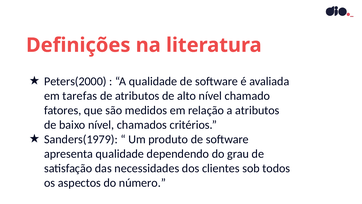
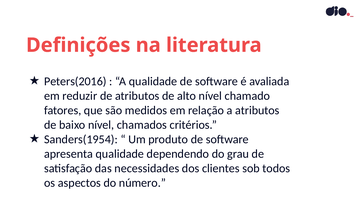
Peters(2000: Peters(2000 -> Peters(2016
tarefas: tarefas -> reduzir
Sanders(1979: Sanders(1979 -> Sanders(1954
